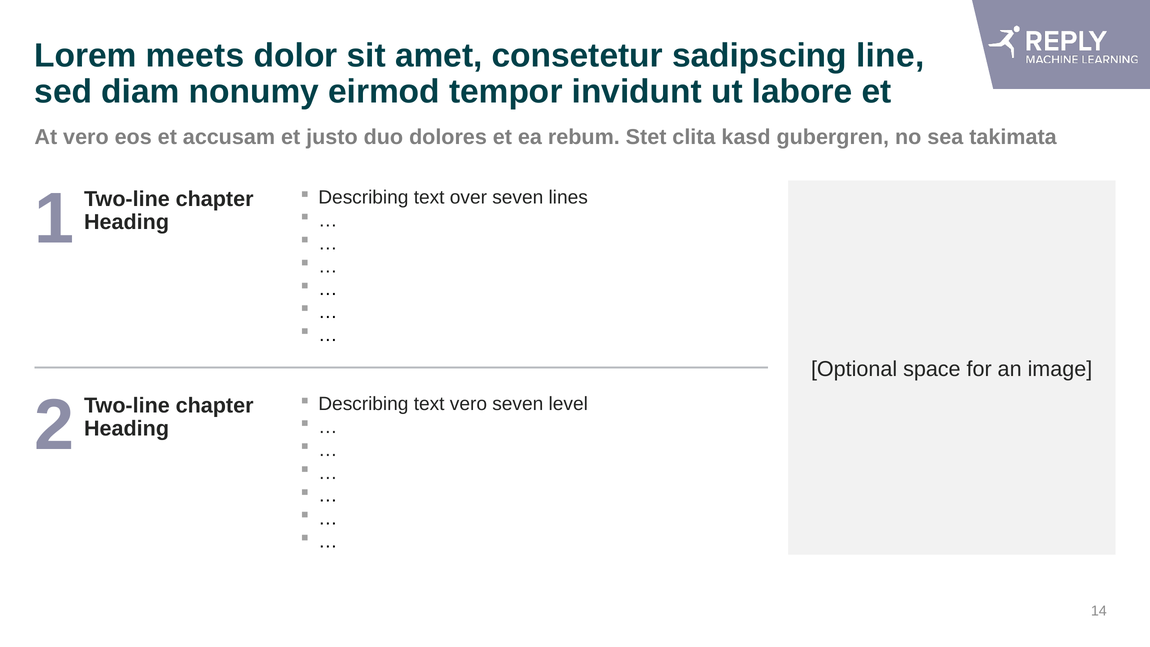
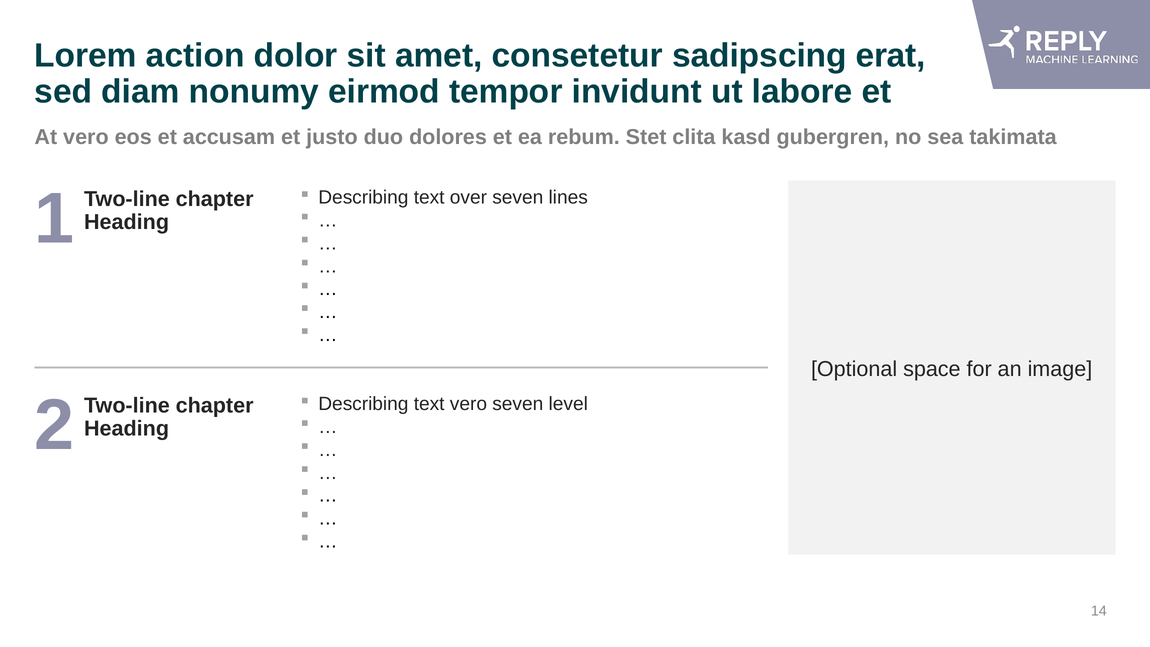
meets: meets -> action
line: line -> erat
